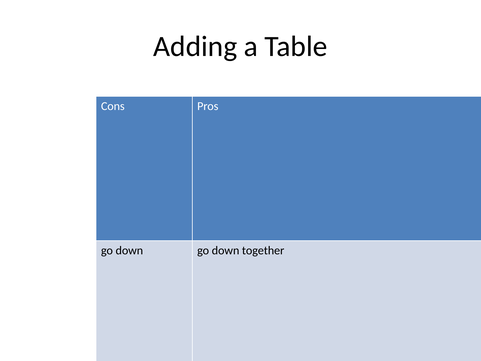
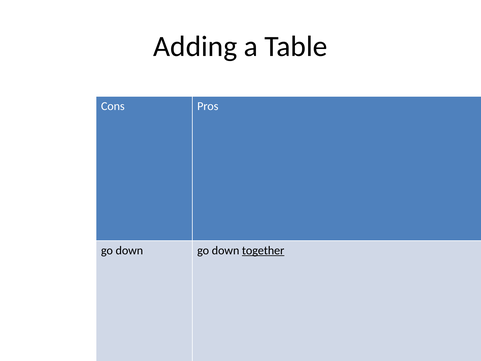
together underline: none -> present
